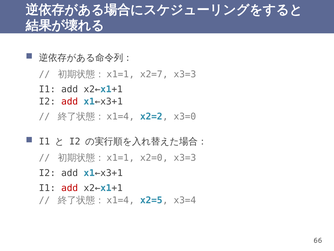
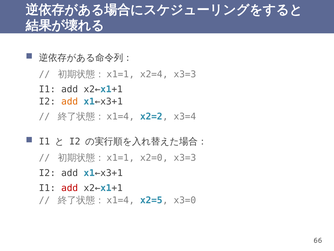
x2=7: x2=7 -> x2=4
add at (70, 101) colour: red -> orange
x3=0: x3=0 -> x3=4
x3=4: x3=4 -> x3=0
